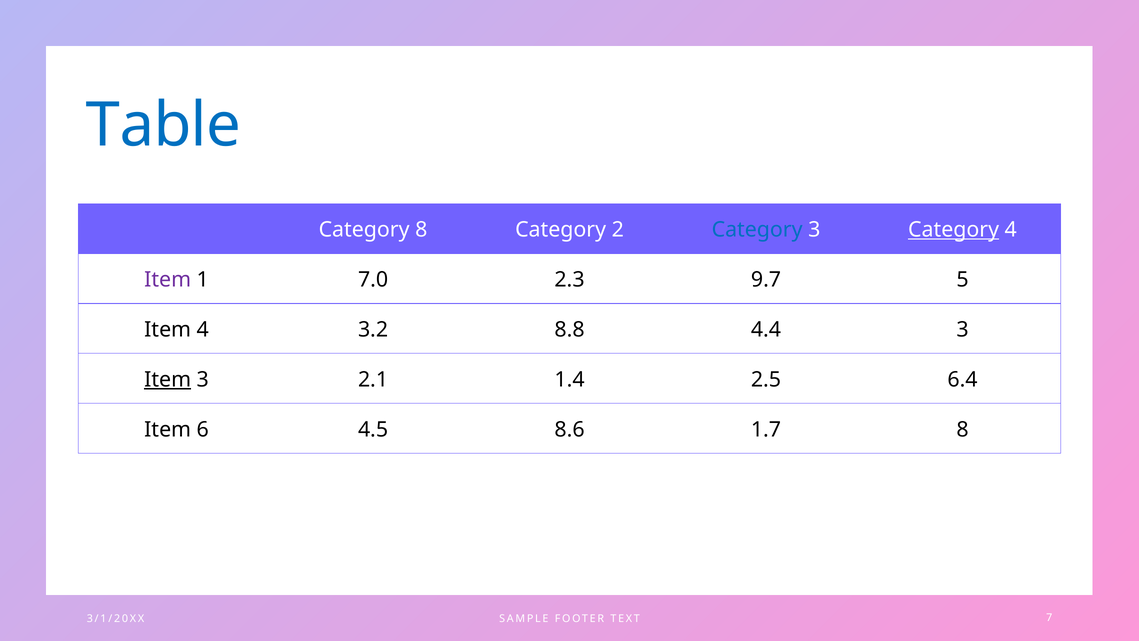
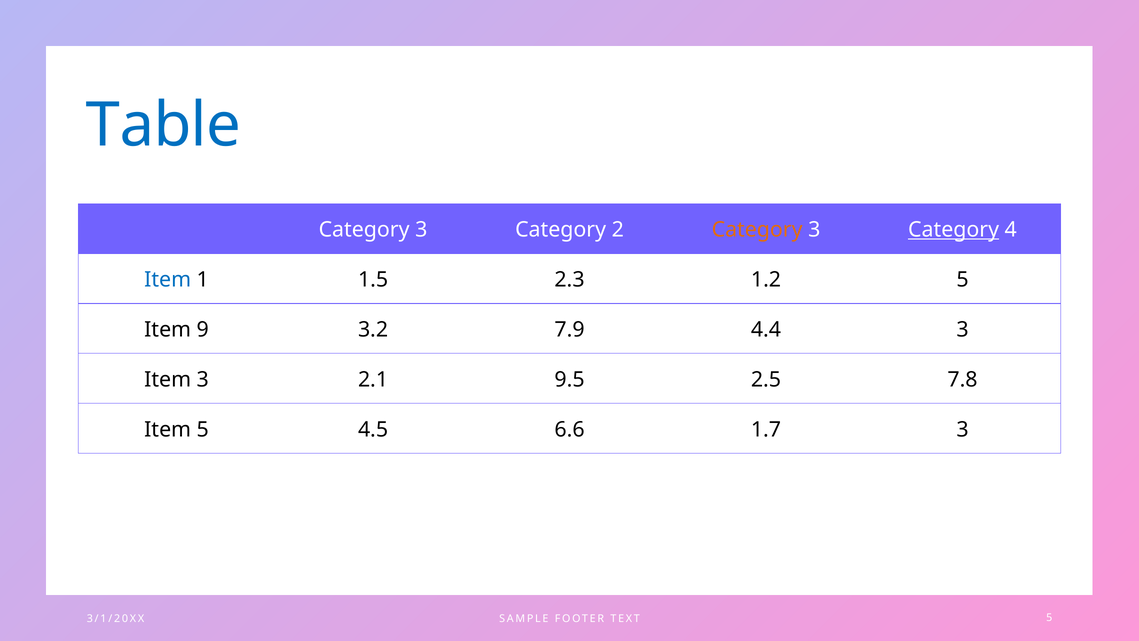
8 at (421, 230): 8 -> 3
Category at (757, 230) colour: blue -> orange
Item at (168, 280) colour: purple -> blue
7.0: 7.0 -> 1.5
9.7: 9.7 -> 1.2
Item 4: 4 -> 9
8.8: 8.8 -> 7.9
Item at (168, 379) underline: present -> none
1.4: 1.4 -> 9.5
6.4: 6.4 -> 7.8
Item 6: 6 -> 5
8.6: 8.6 -> 6.6
1.7 8: 8 -> 3
TEXT 7: 7 -> 5
